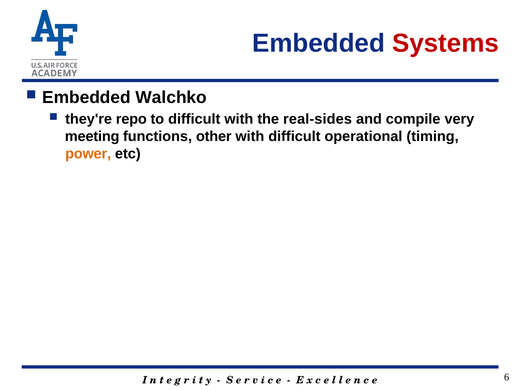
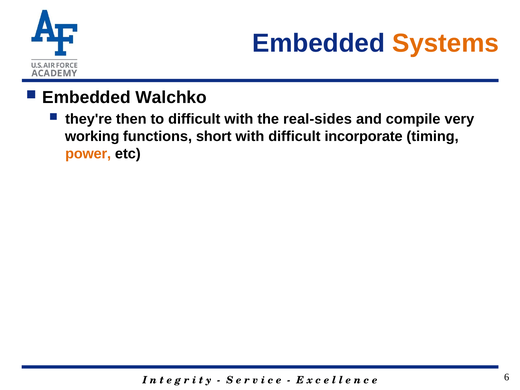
Systems colour: red -> orange
repo: repo -> then
meeting: meeting -> working
other: other -> short
operational: operational -> incorporate
